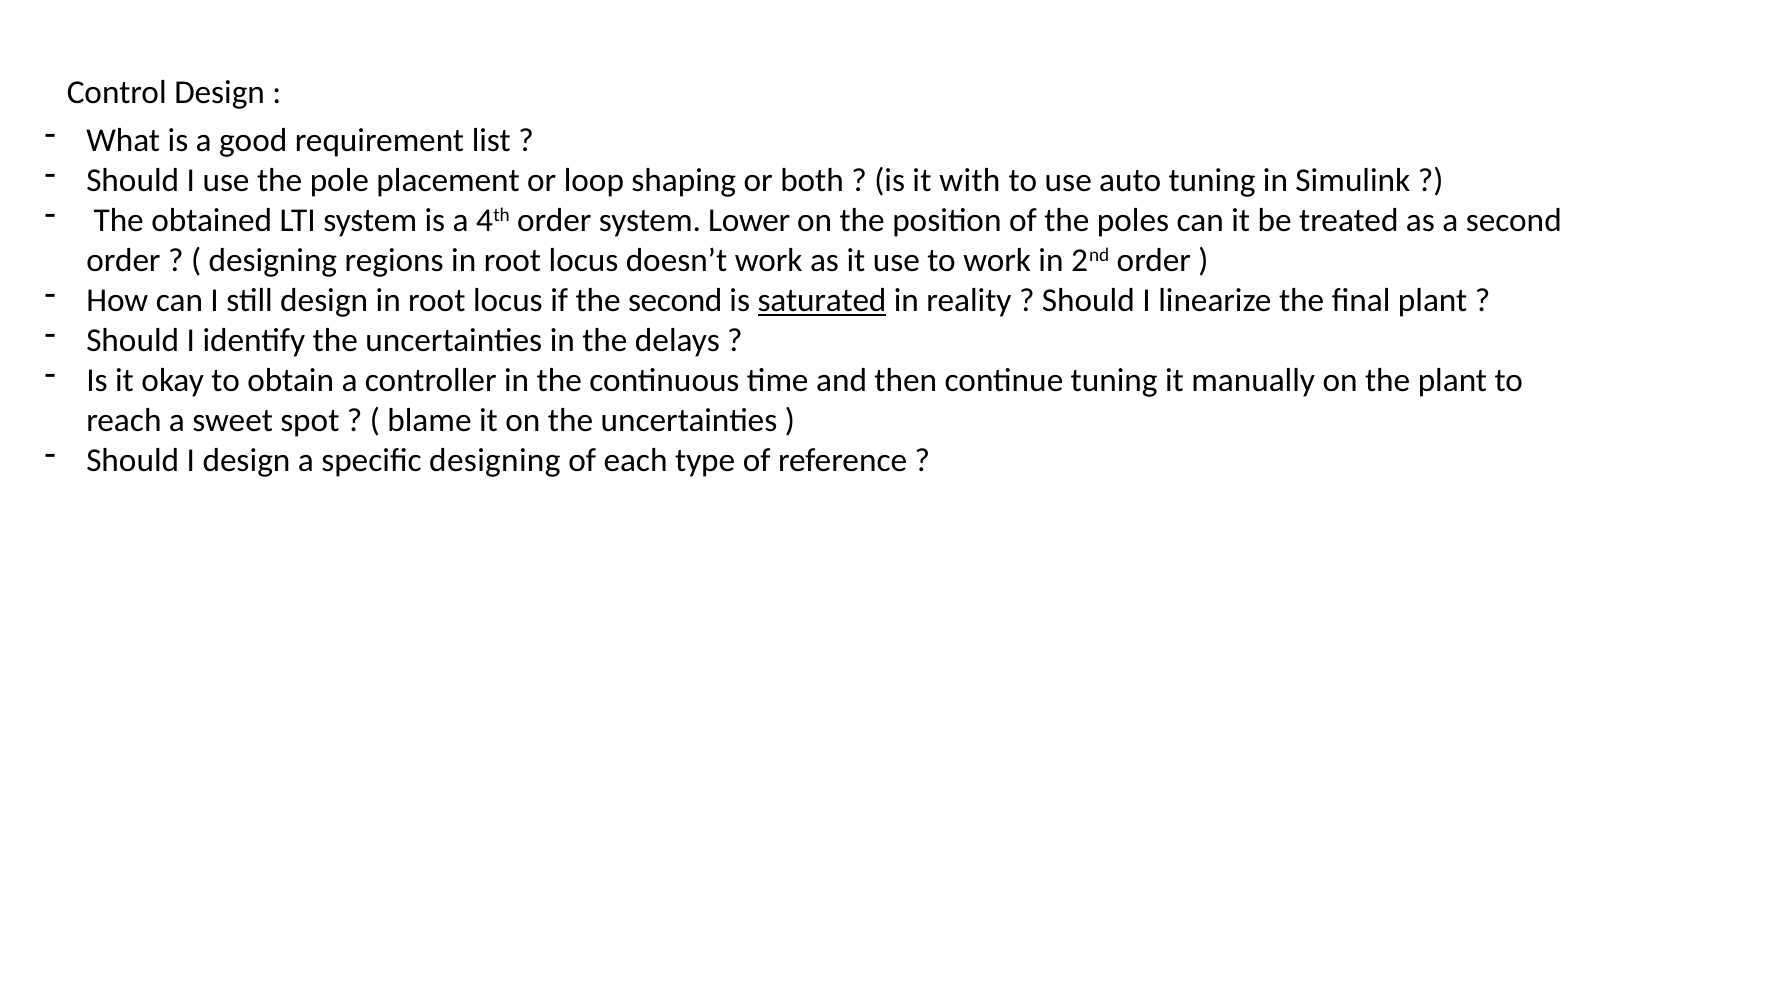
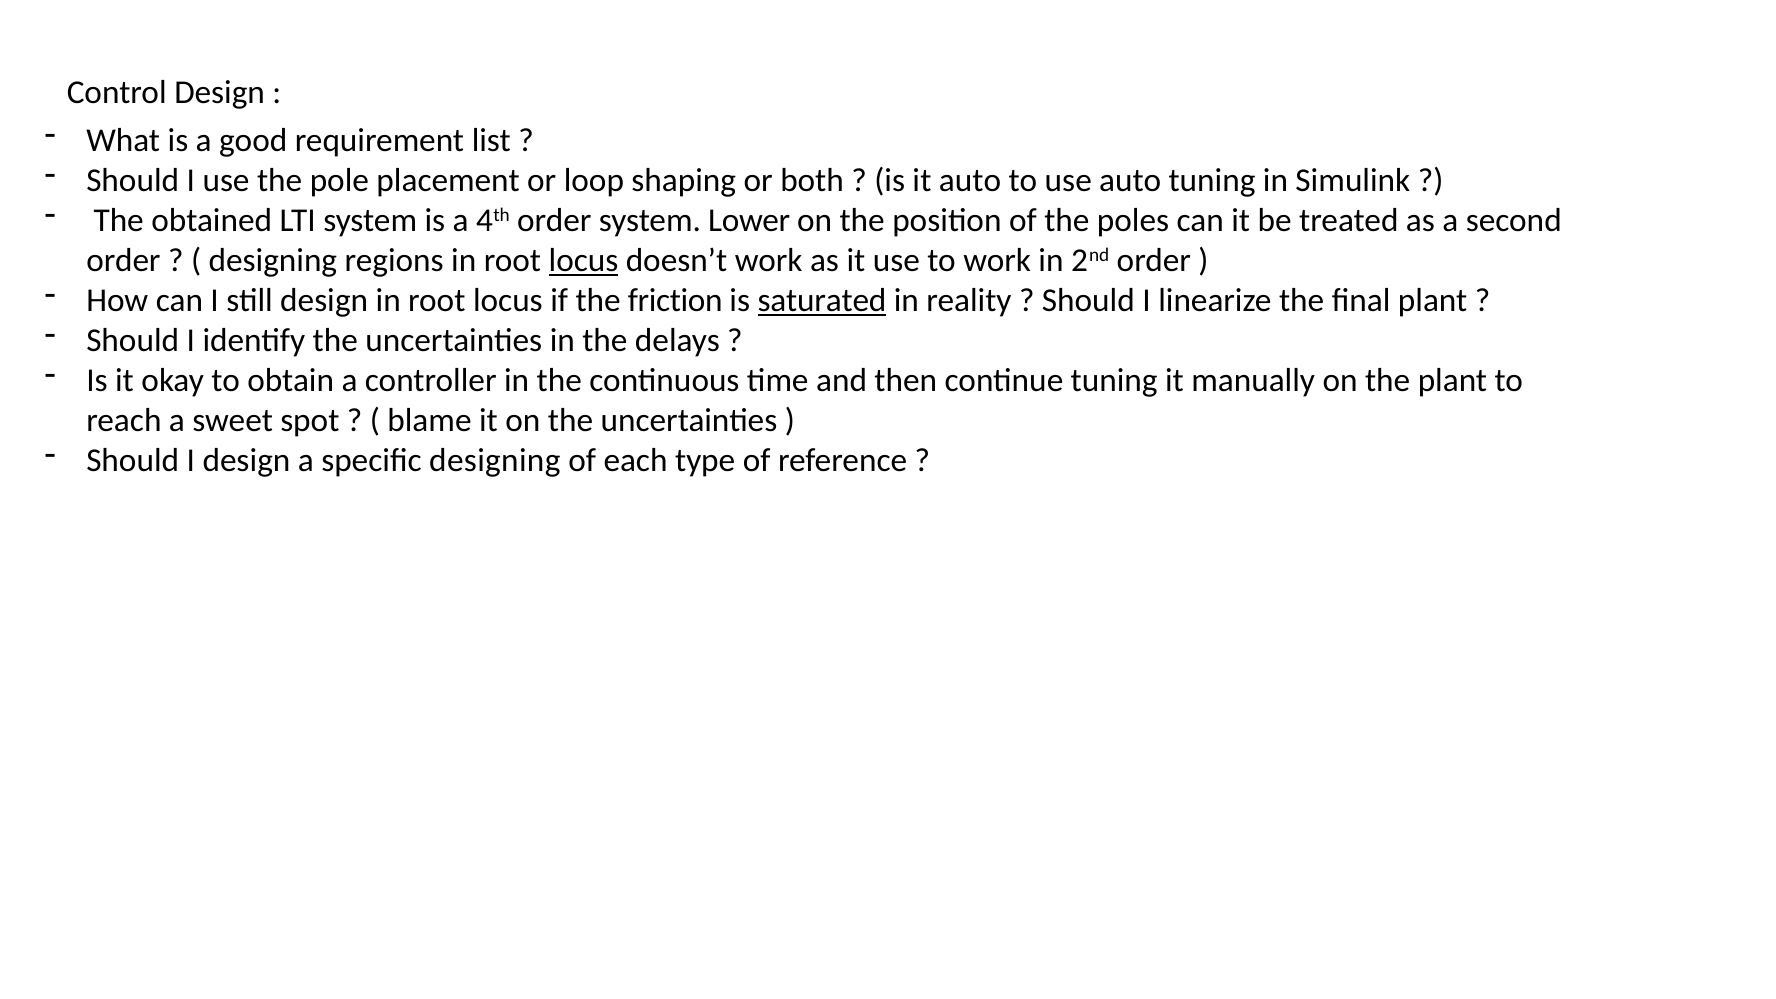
it with: with -> auto
locus at (584, 260) underline: none -> present
the second: second -> friction
